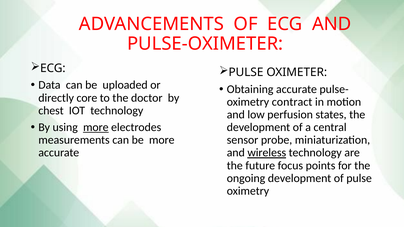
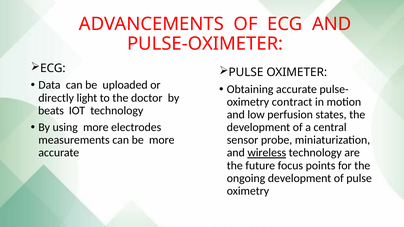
core: core -> light
chest: chest -> beats
more at (96, 128) underline: present -> none
